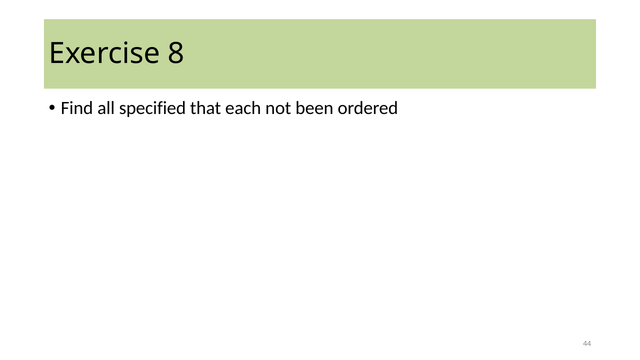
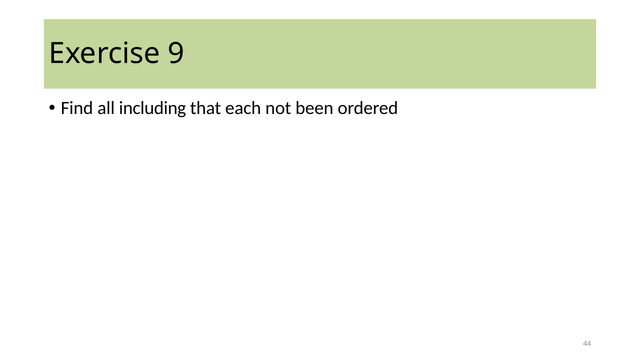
8: 8 -> 9
specified: specified -> including
